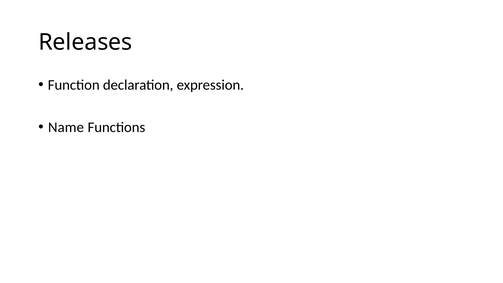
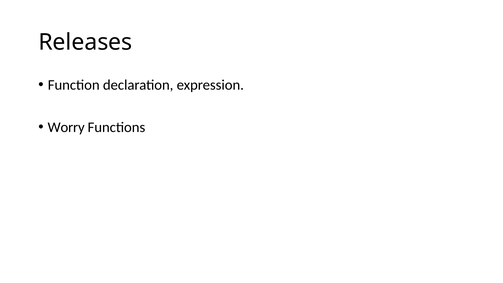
Name: Name -> Worry
